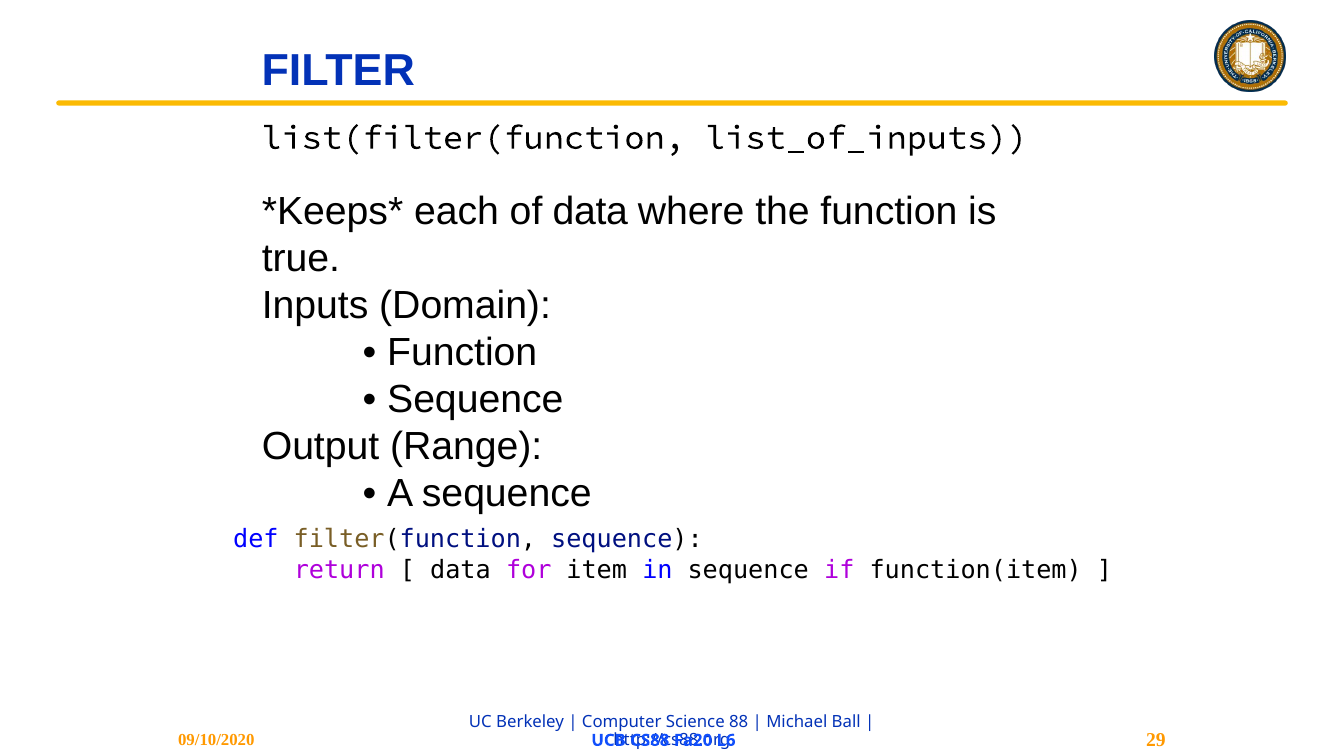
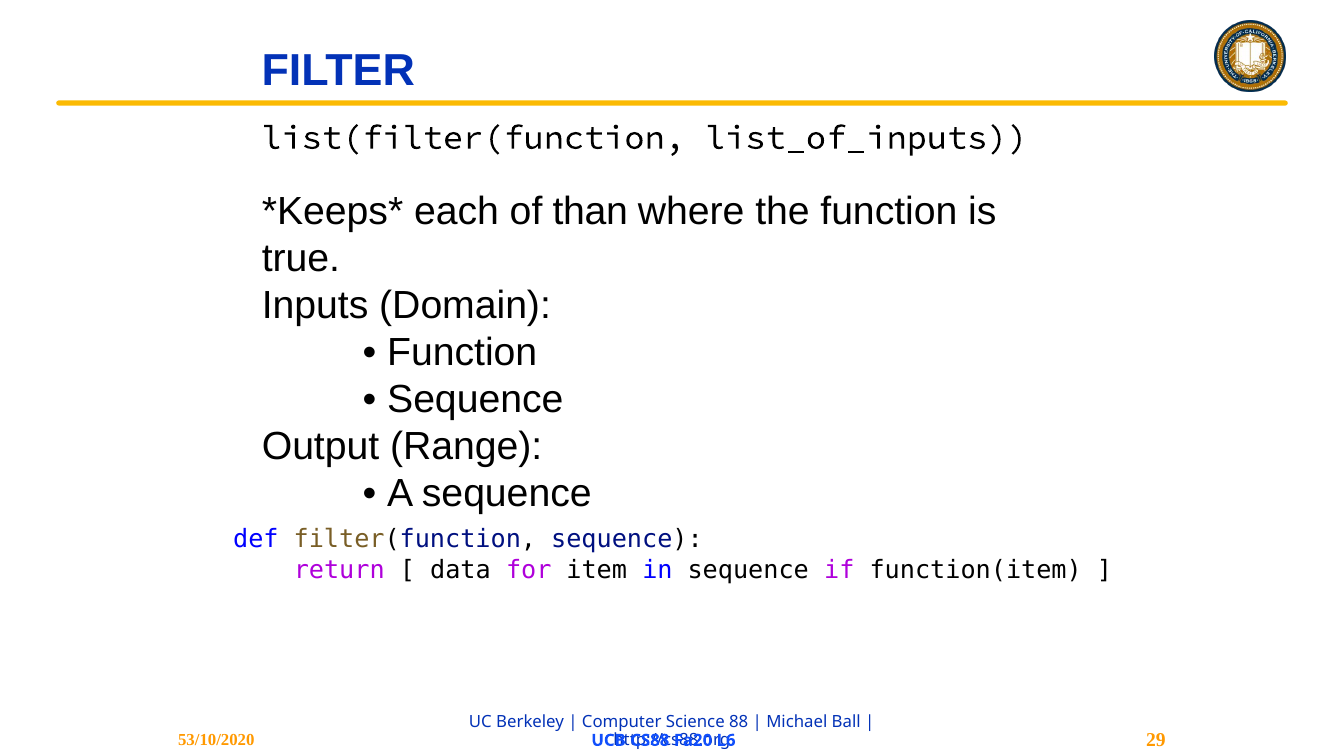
of data: data -> than
09/10/2020: 09/10/2020 -> 53/10/2020
